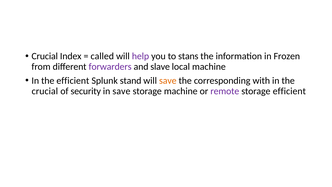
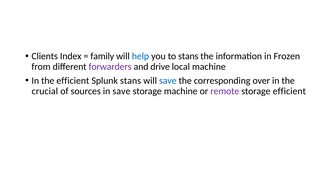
Crucial at (45, 56): Crucial -> Clients
called: called -> family
help colour: purple -> blue
slave: slave -> drive
Splunk stand: stand -> stans
save at (168, 81) colour: orange -> blue
with: with -> over
security: security -> sources
